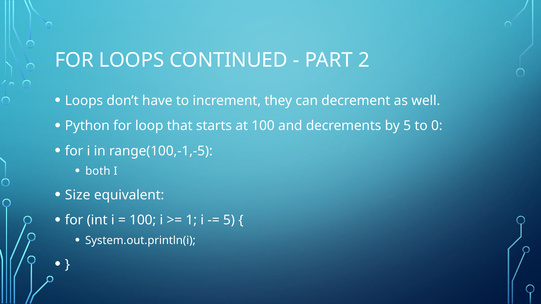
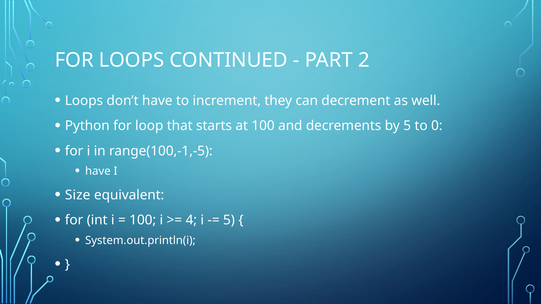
both at (98, 171): both -> have
1: 1 -> 4
